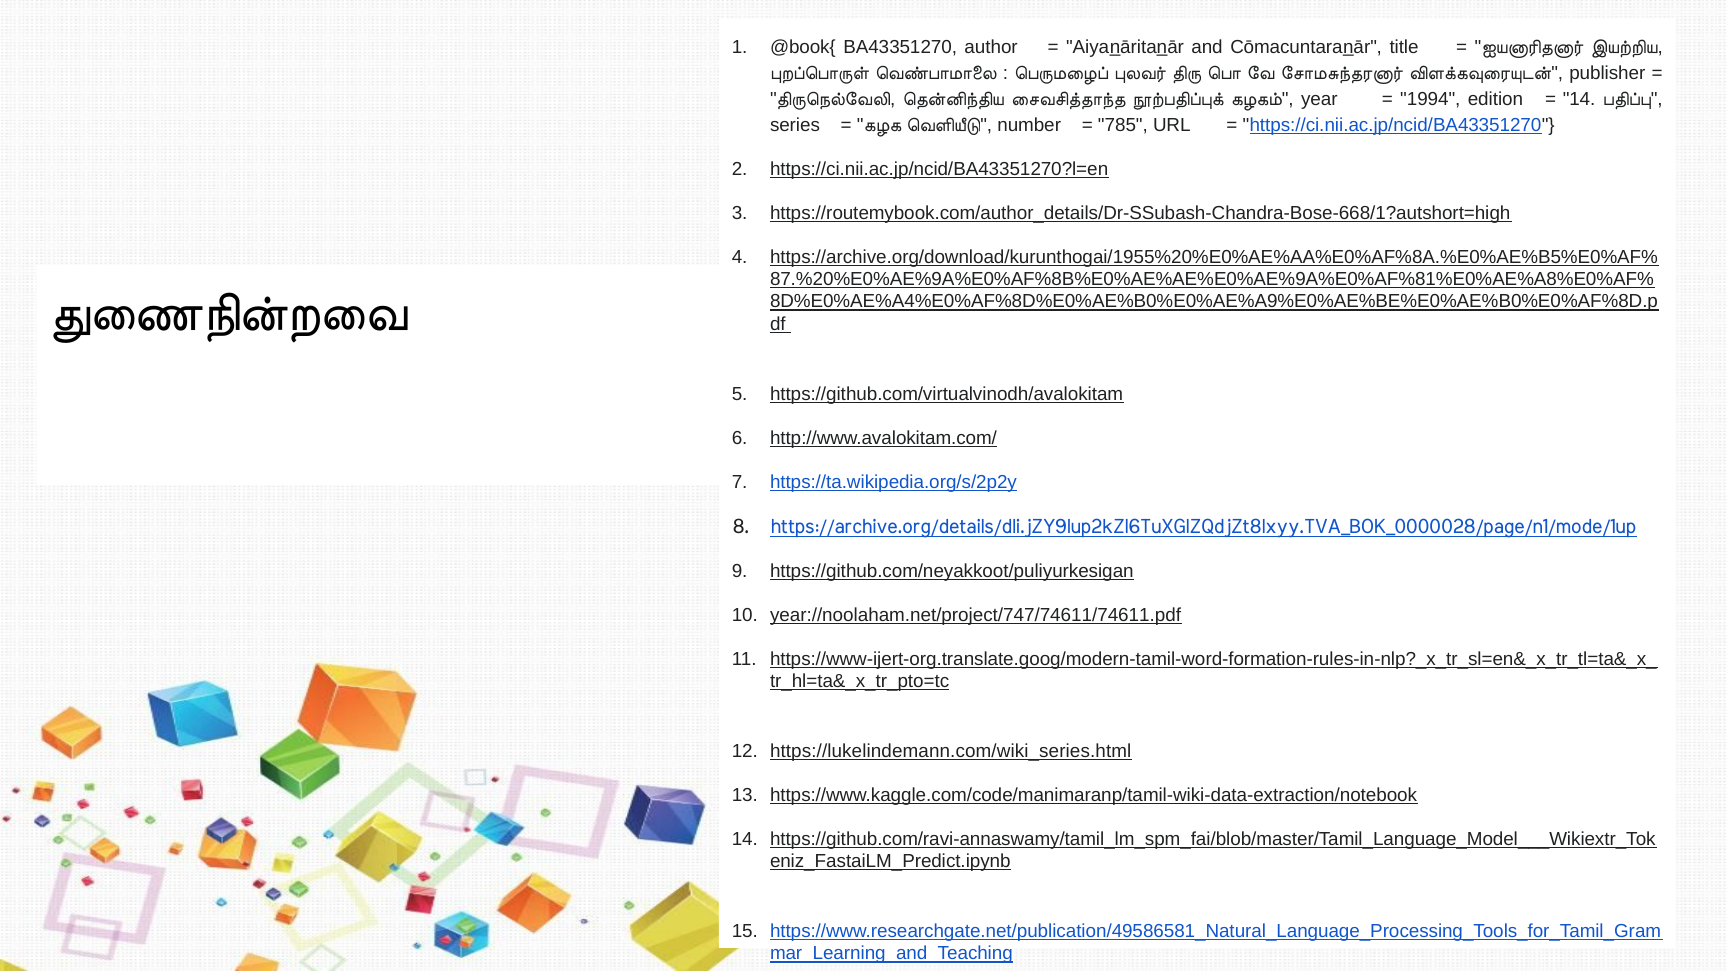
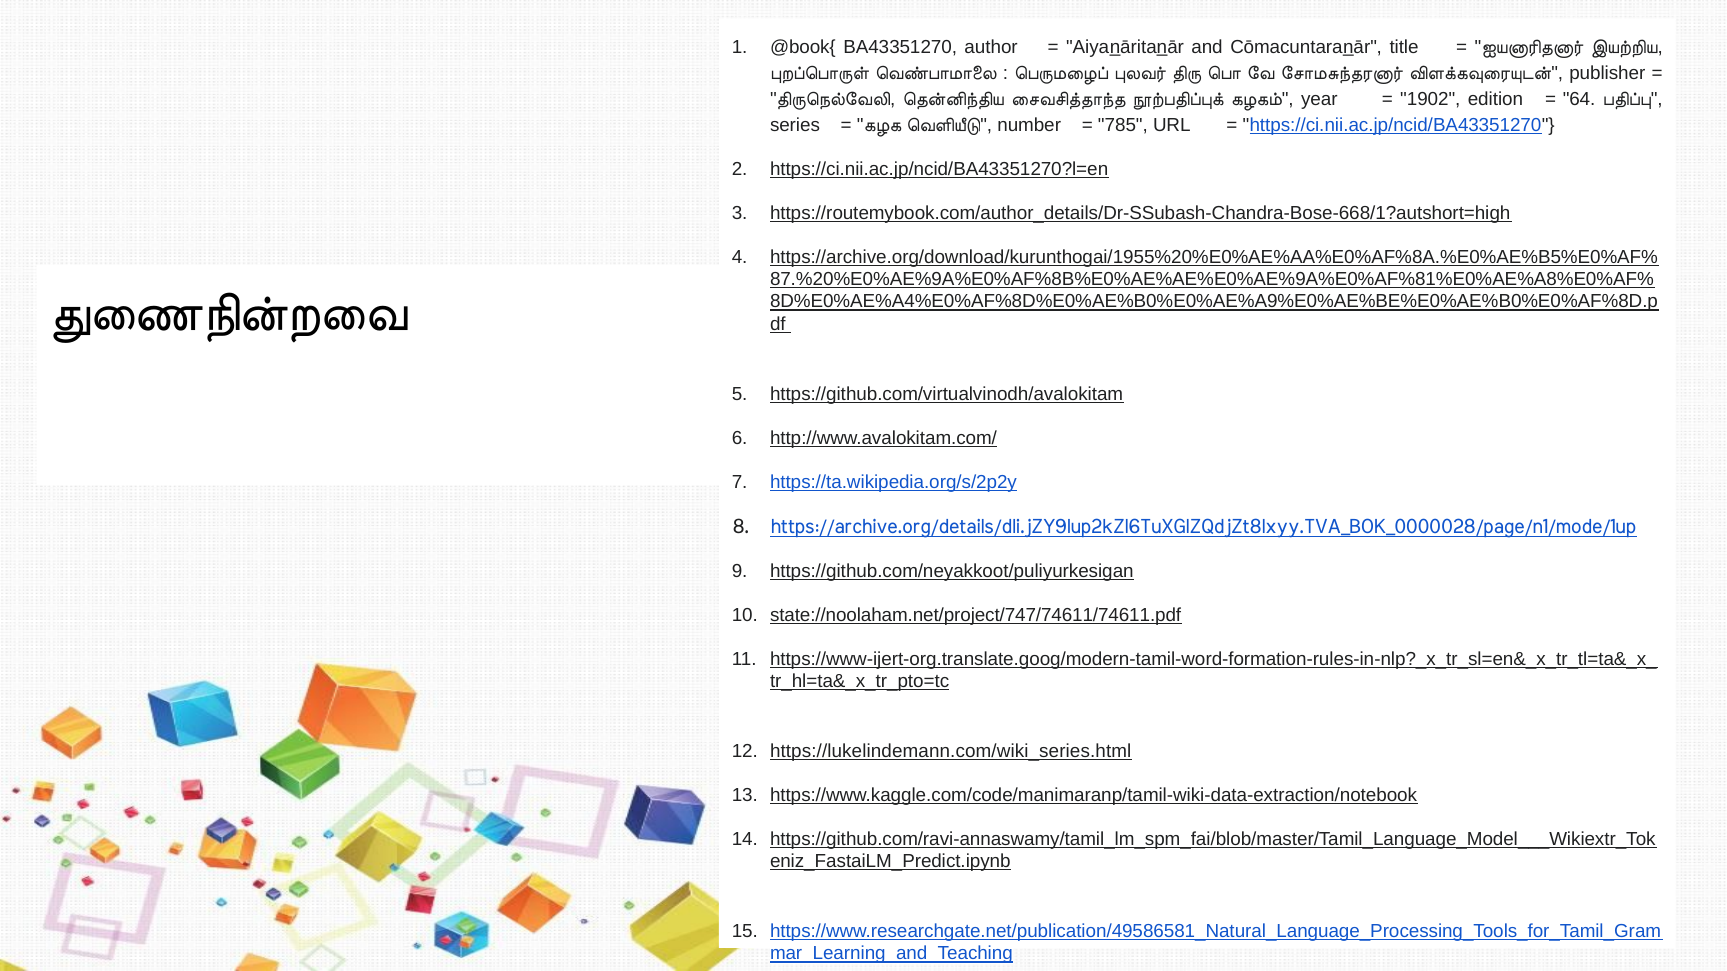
1994: 1994 -> 1902
14 at (1579, 99): 14 -> 64
year://noolaham.net/project/747/74611/74611.pdf: year://noolaham.net/project/747/74611/74611.pdf -> state://noolaham.net/project/747/74611/74611.pdf
